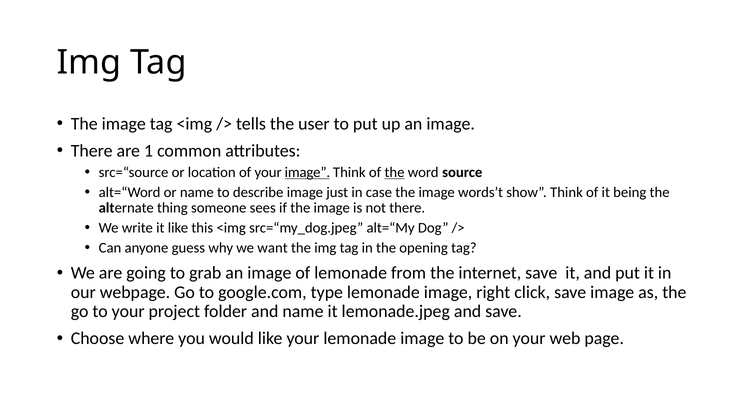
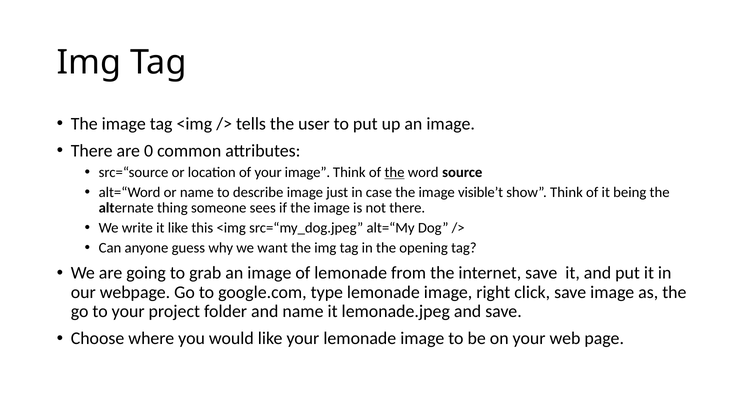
1: 1 -> 0
image at (307, 172) underline: present -> none
words’t: words’t -> visible’t
